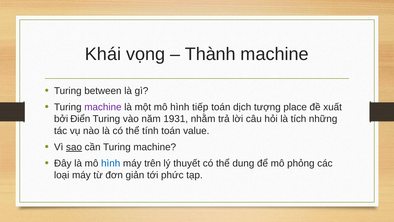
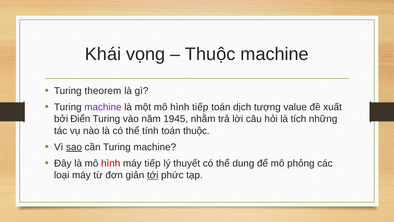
Thành at (210, 54): Thành -> Thuộc
between: between -> theorem
place: place -> value
1931: 1931 -> 1945
toán value: value -> thuộc
hình at (111, 163) colour: blue -> red
máy trên: trên -> tiếp
tới underline: none -> present
